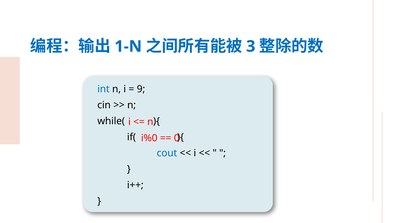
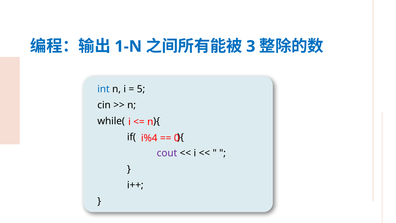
9: 9 -> 5
i%0: i%0 -> i%4
cout colour: blue -> purple
